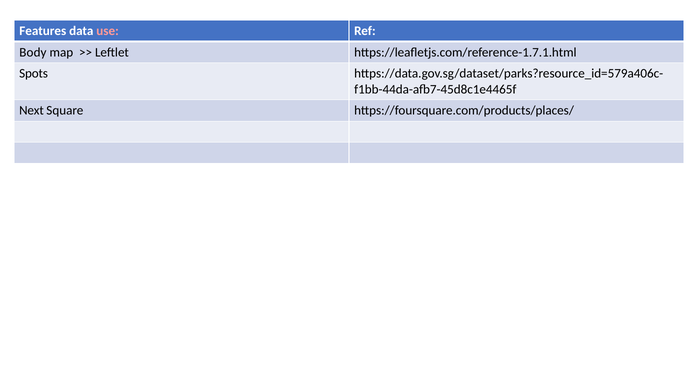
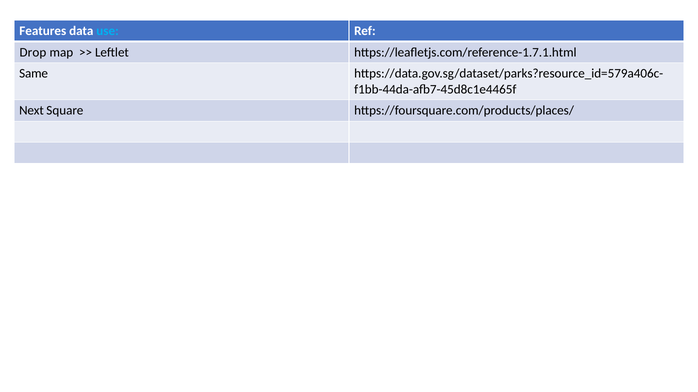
use colour: pink -> light blue
Body: Body -> Drop
Spots: Spots -> Same
